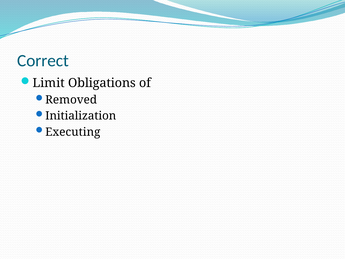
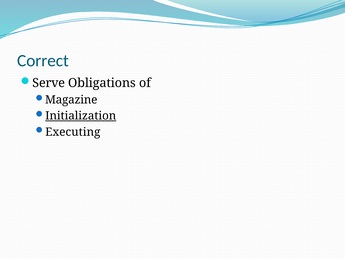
Limit: Limit -> Serve
Removed: Removed -> Magazine
Initialization underline: none -> present
